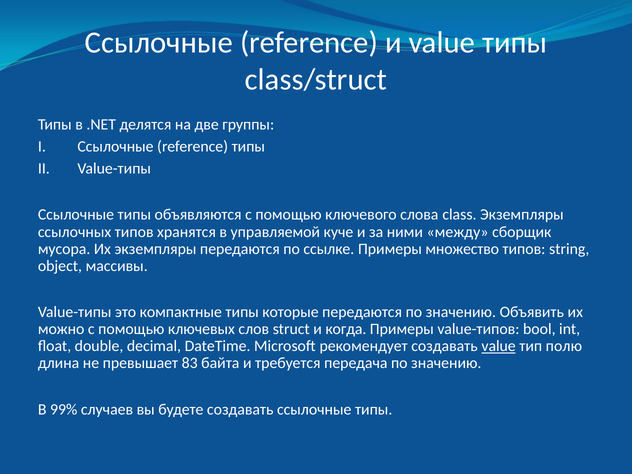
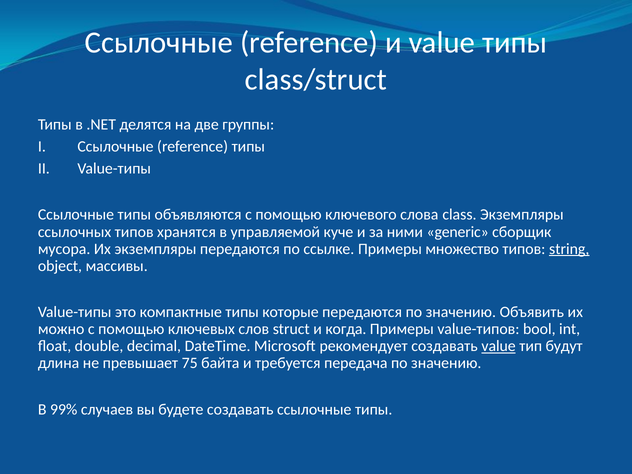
между: между -> generic
string underline: none -> present
полю: полю -> будут
83: 83 -> 75
